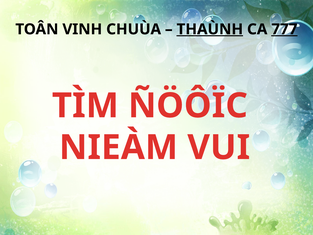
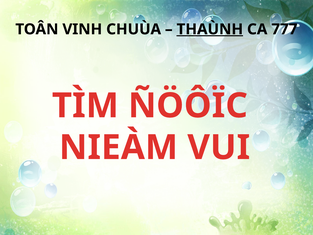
777 underline: present -> none
